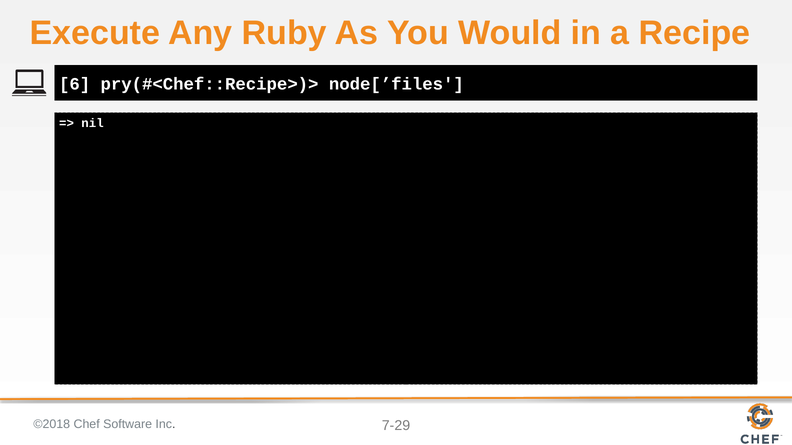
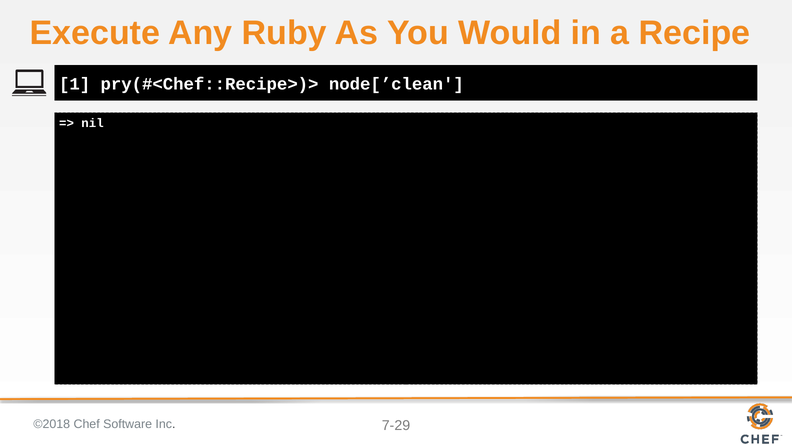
6: 6 -> 1
node[’files: node[’files -> node[’clean
